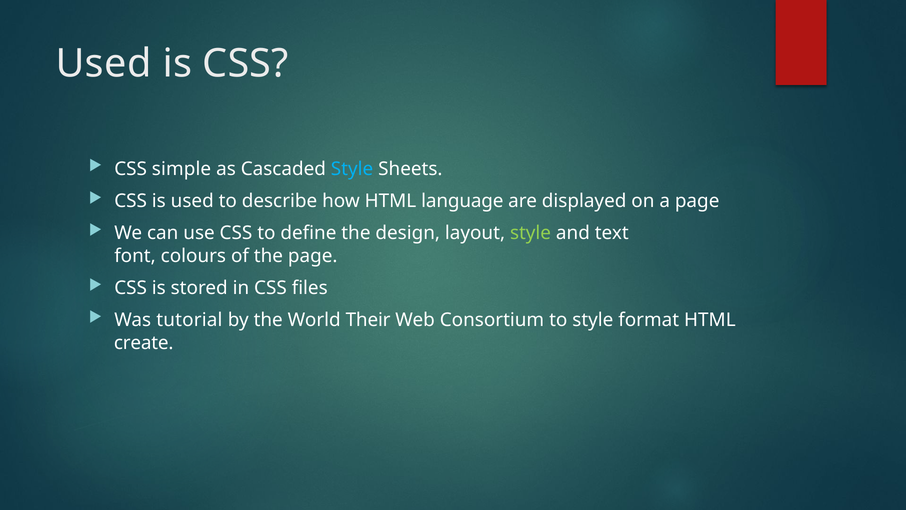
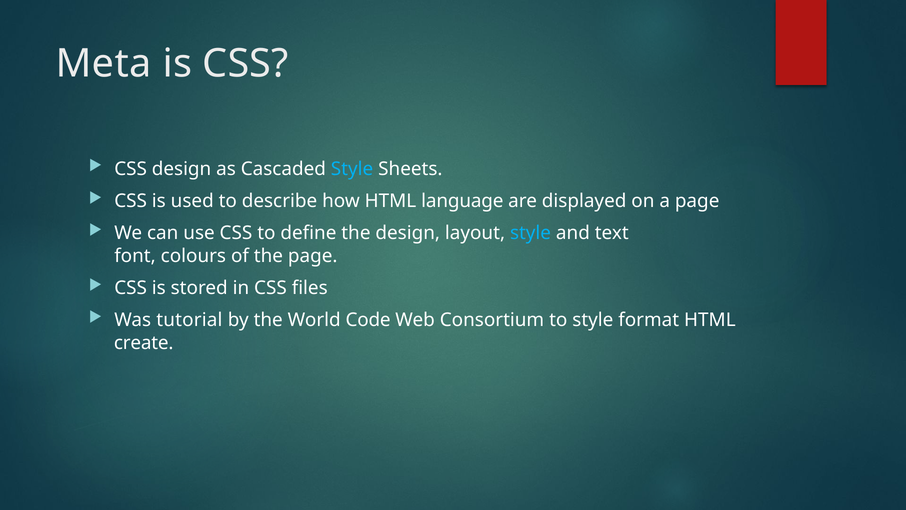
Used at (104, 64): Used -> Meta
CSS simple: simple -> design
style at (531, 233) colour: light green -> light blue
Their: Their -> Code
